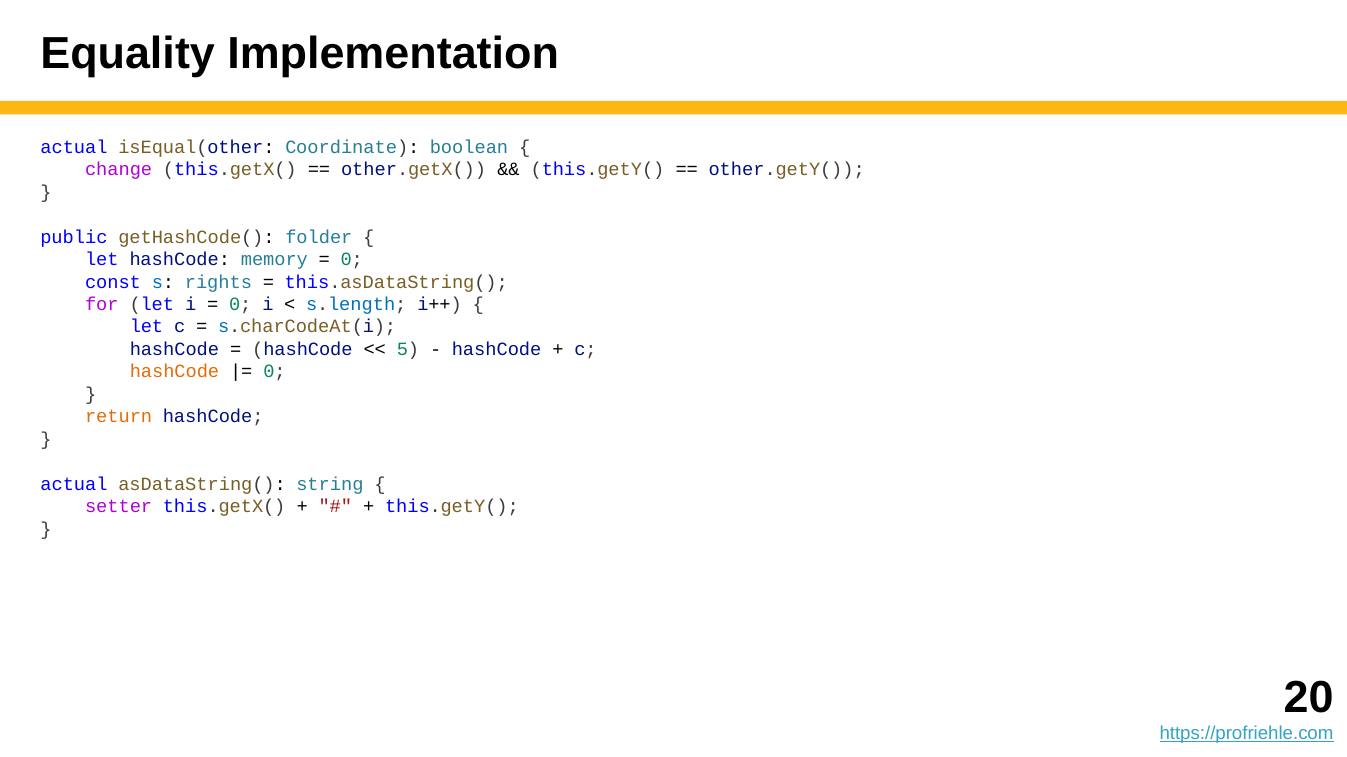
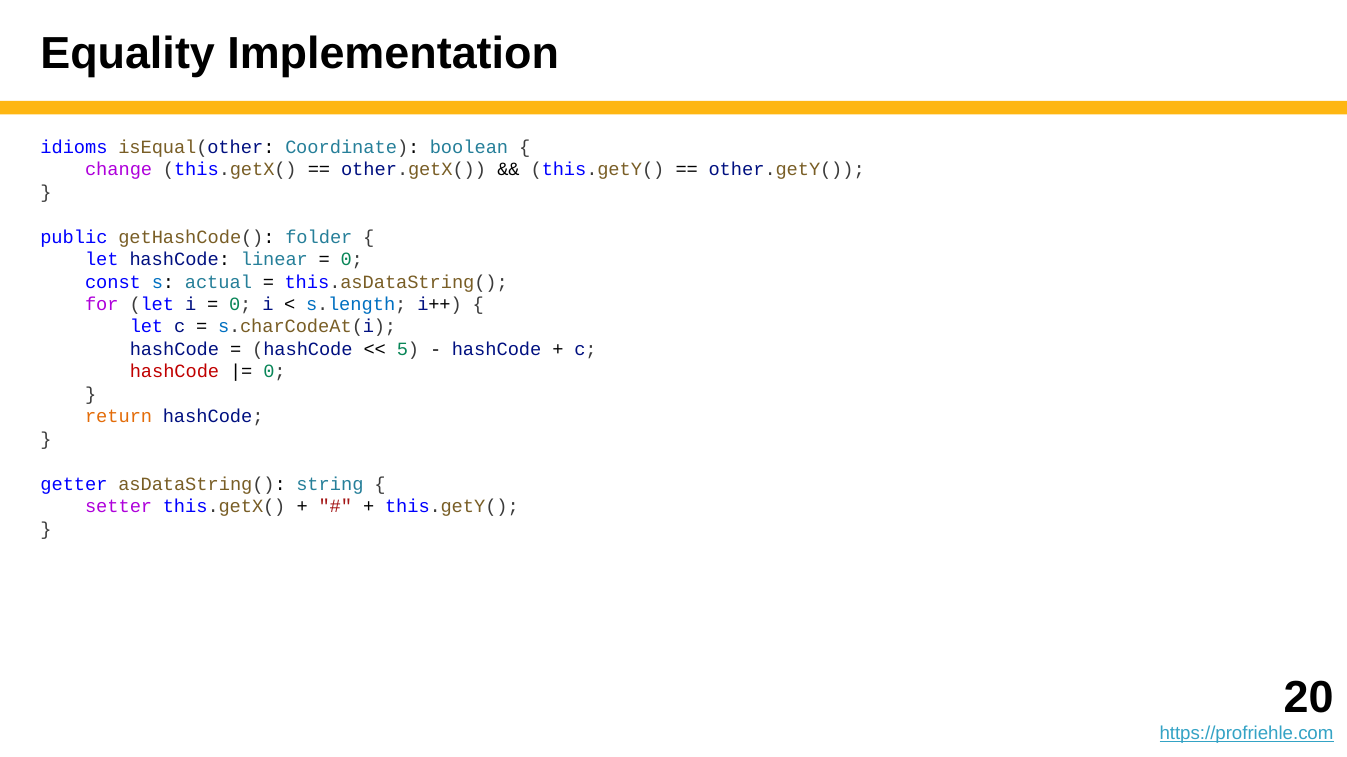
actual at (74, 147): actual -> idioms
memory: memory -> linear
rights: rights -> actual
hashCode at (174, 372) colour: orange -> red
actual at (74, 485): actual -> getter
